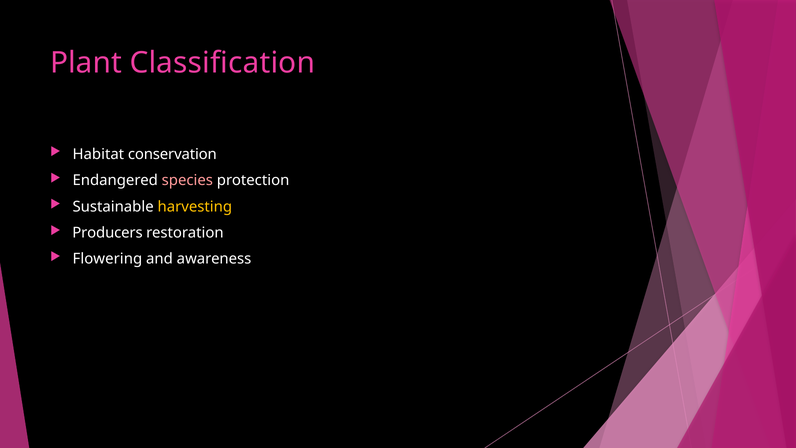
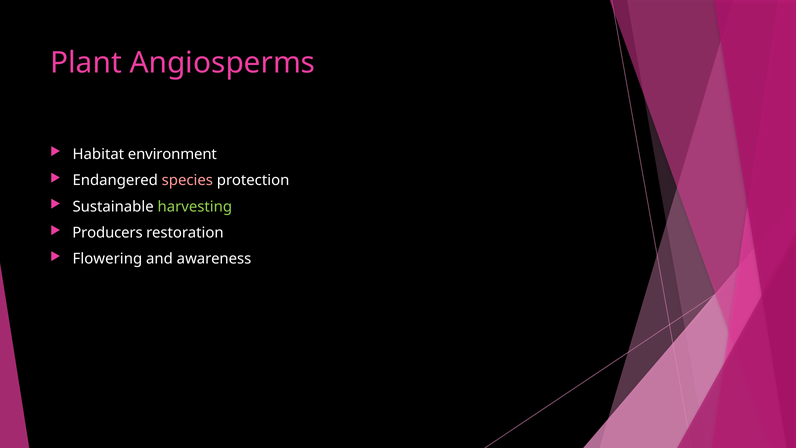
Classification: Classification -> Angiosperms
conservation: conservation -> environment
harvesting colour: yellow -> light green
